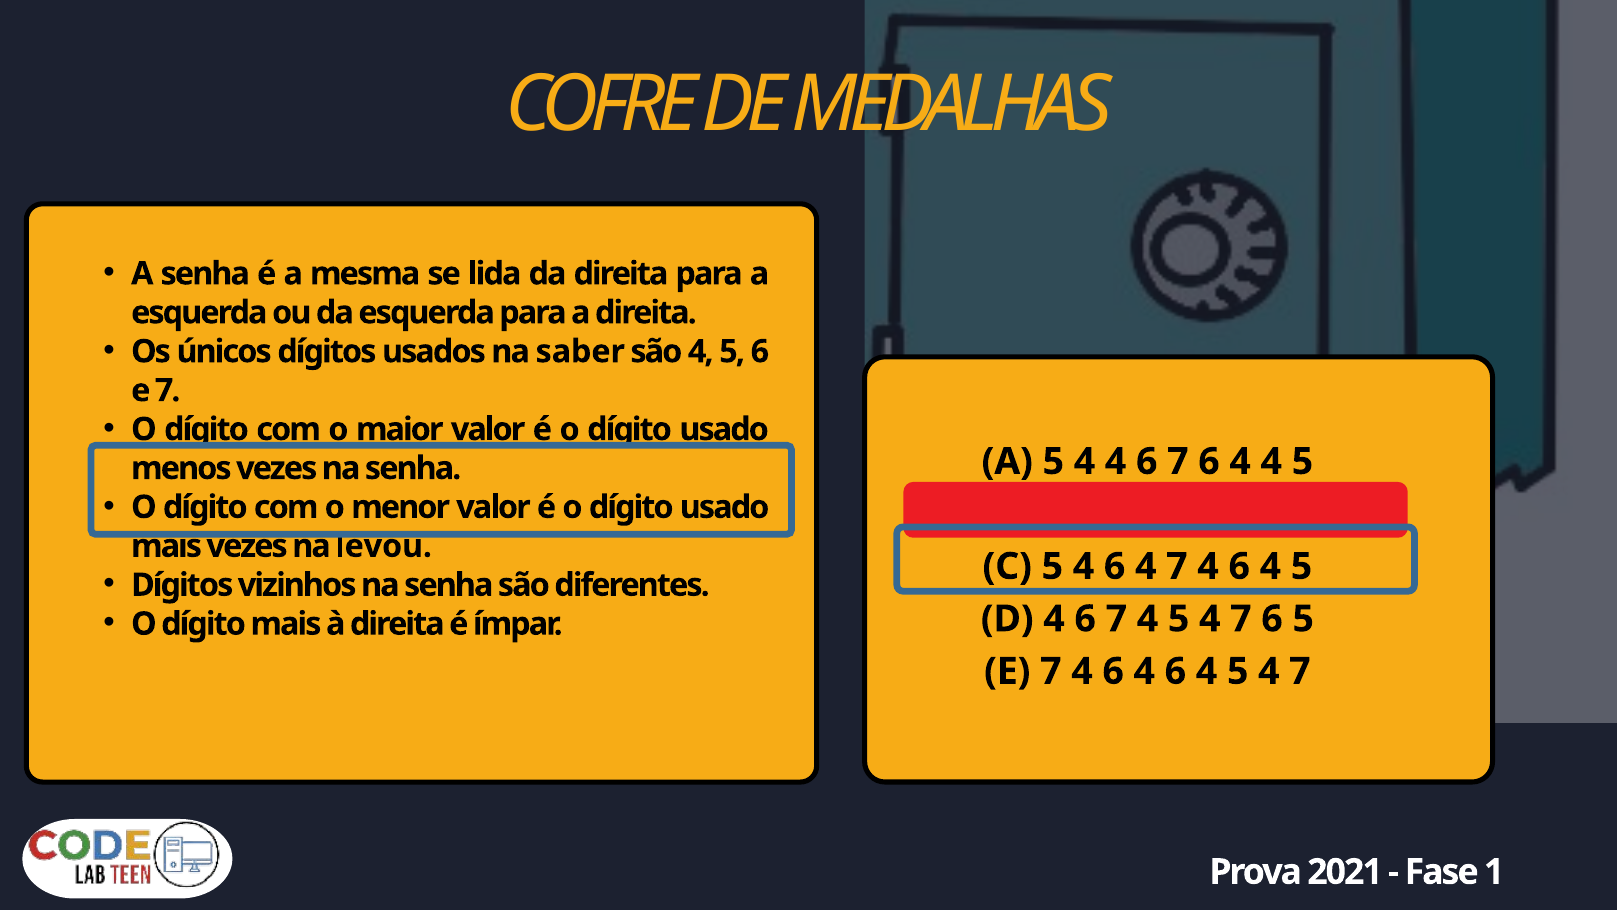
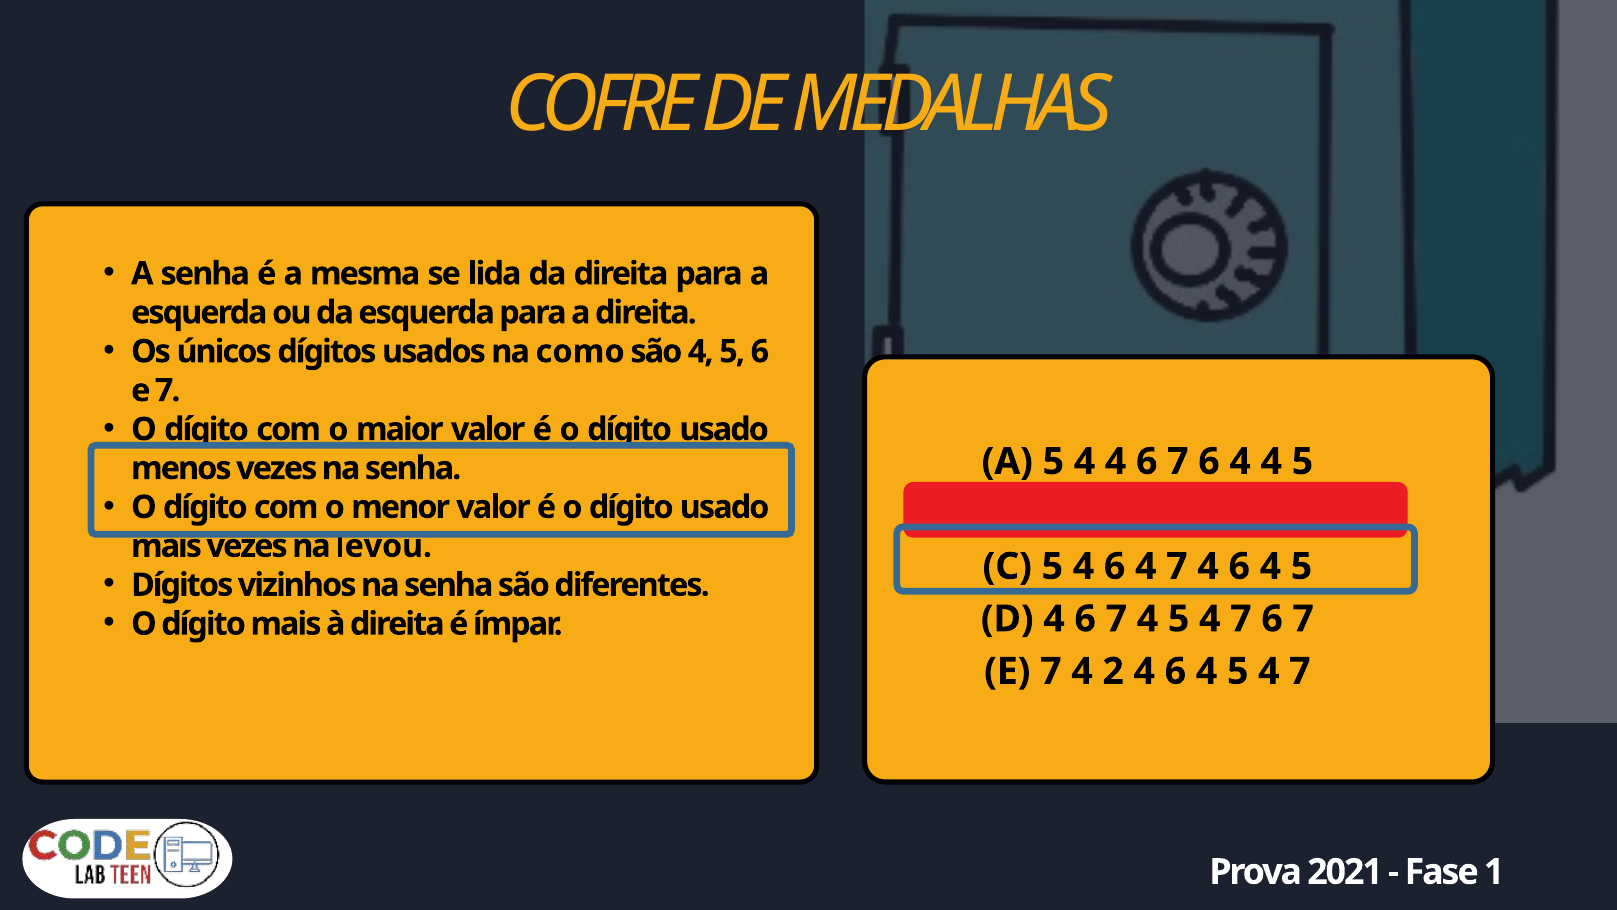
saber: saber -> como
7 6 5: 5 -> 7
E 7 4 6: 6 -> 2
